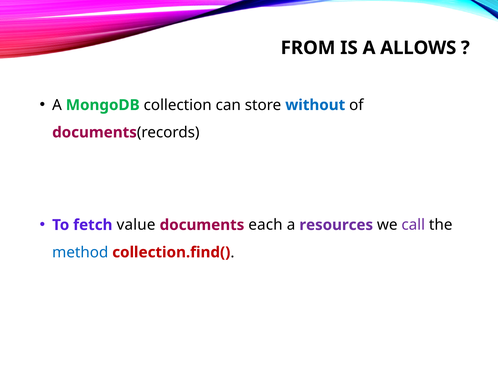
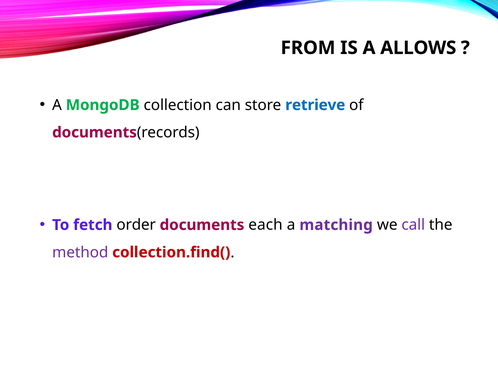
without: without -> retrieve
value: value -> order
resources: resources -> matching
method colour: blue -> purple
